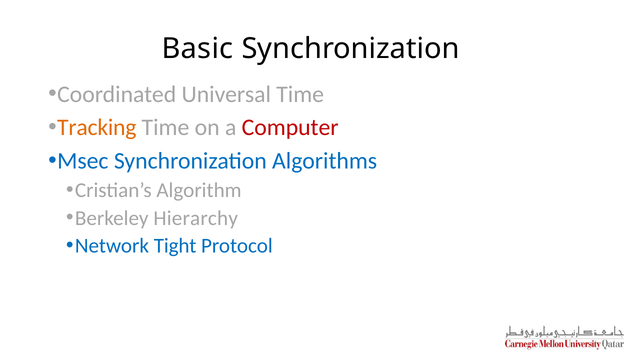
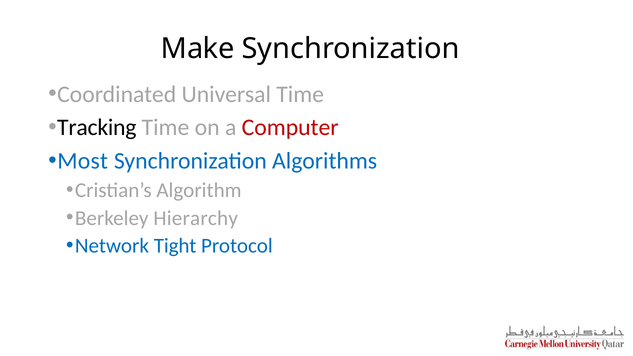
Basic: Basic -> Make
Tracking colour: orange -> black
Msec: Msec -> Most
